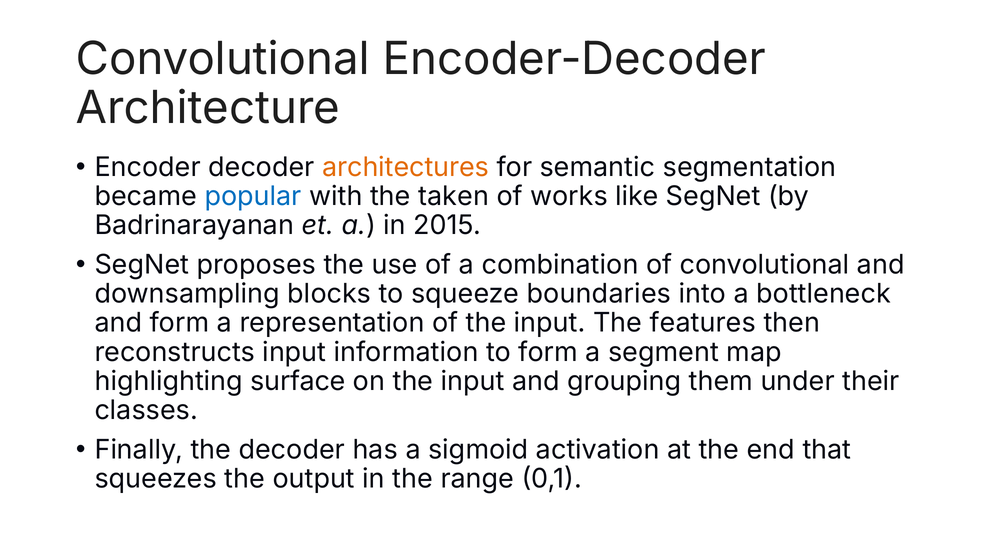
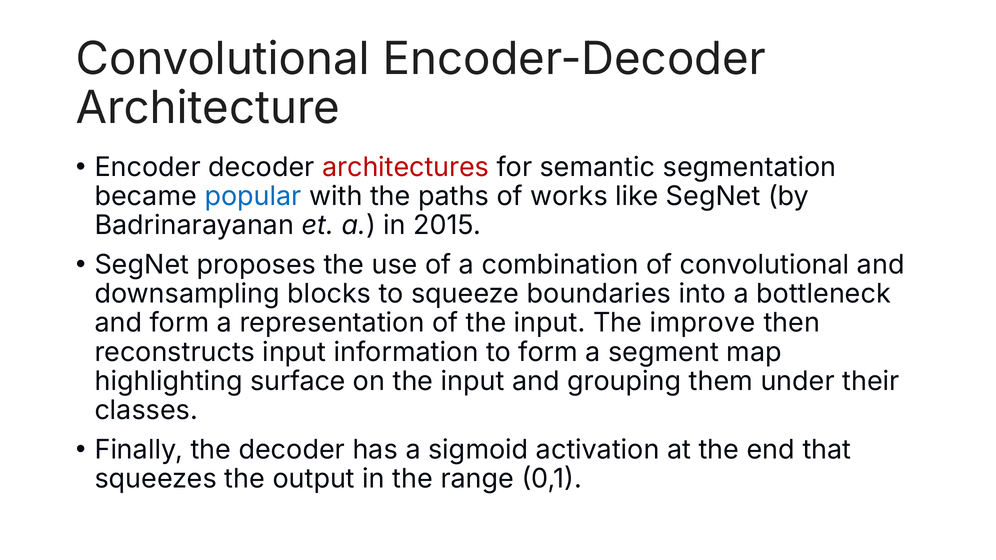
architectures colour: orange -> red
taken: taken -> paths
features: features -> improve
